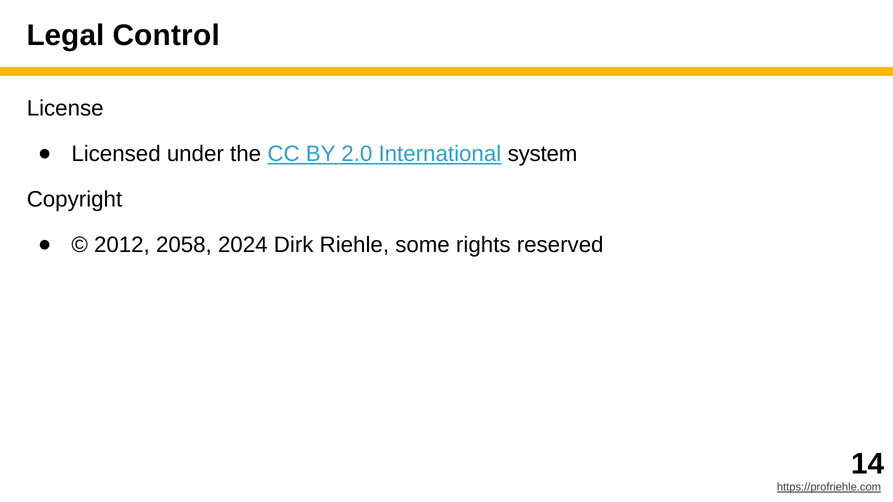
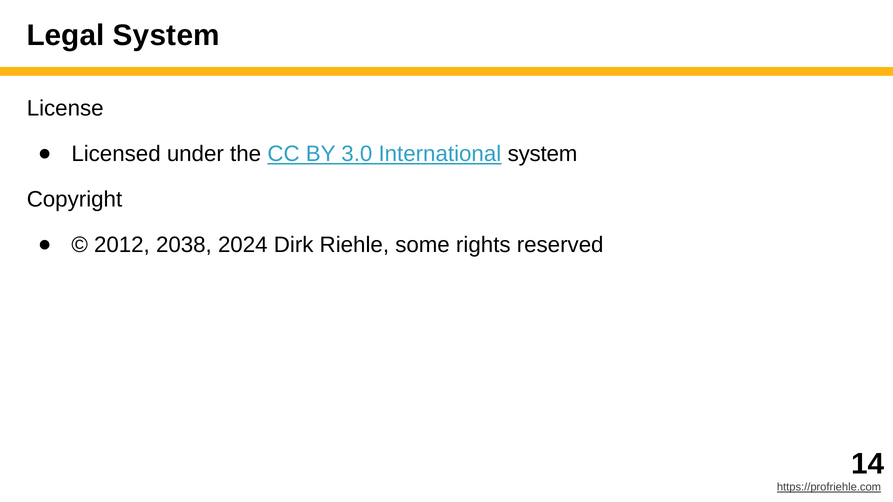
Legal Control: Control -> System
2.0: 2.0 -> 3.0
2058: 2058 -> 2038
